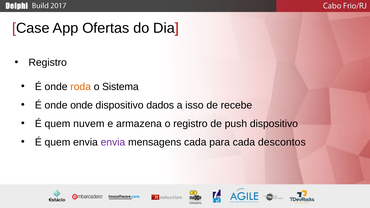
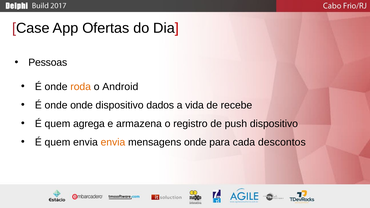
Registro at (48, 63): Registro -> Pessoas
Sistema: Sistema -> Android
isso: isso -> vida
nuvem: nuvem -> agrega
envia at (113, 142) colour: purple -> orange
mensagens cada: cada -> onde
